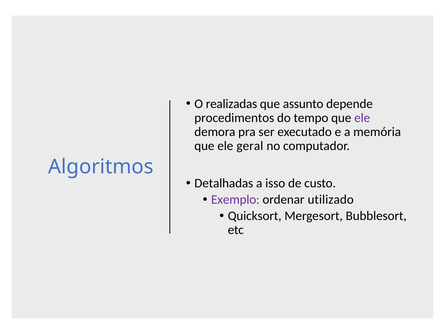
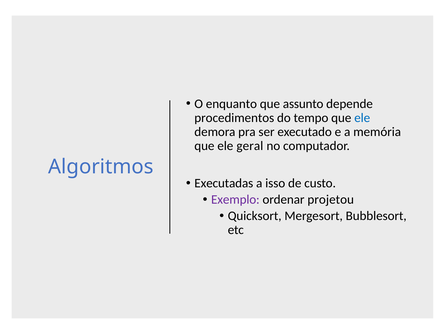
realizadas: realizadas -> enquanto
ele at (362, 118) colour: purple -> blue
Detalhadas: Detalhadas -> Executadas
utilizado: utilizado -> projetou
